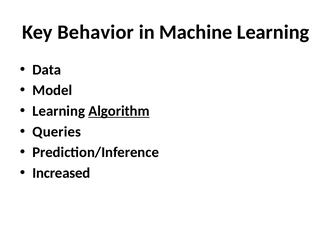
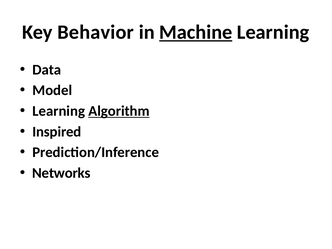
Machine underline: none -> present
Queries: Queries -> Inspired
Increased: Increased -> Networks
